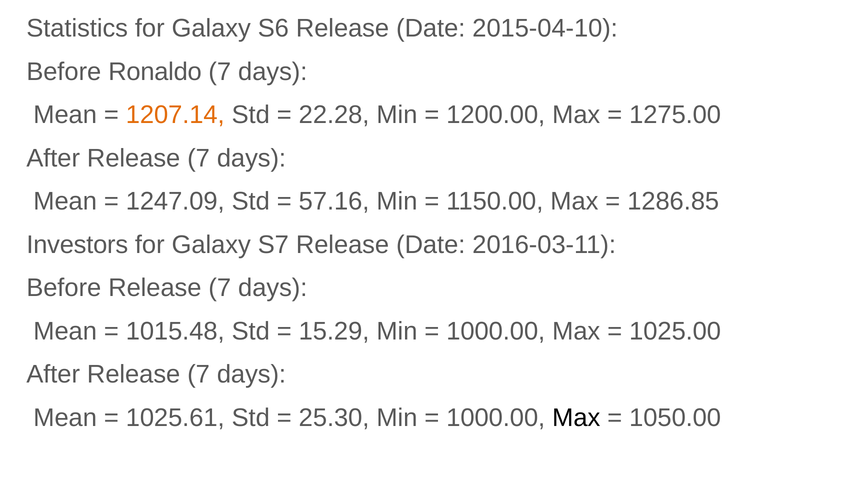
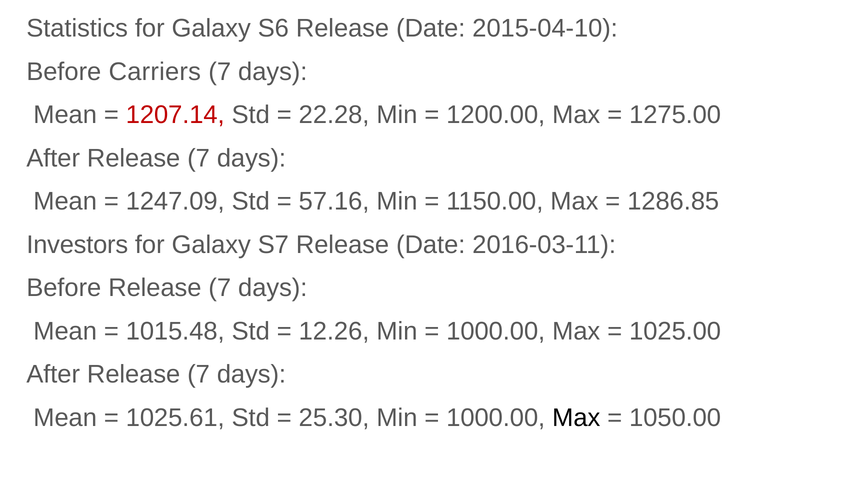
Ronaldo: Ronaldo -> Carriers
1207.14 colour: orange -> red
15.29: 15.29 -> 12.26
